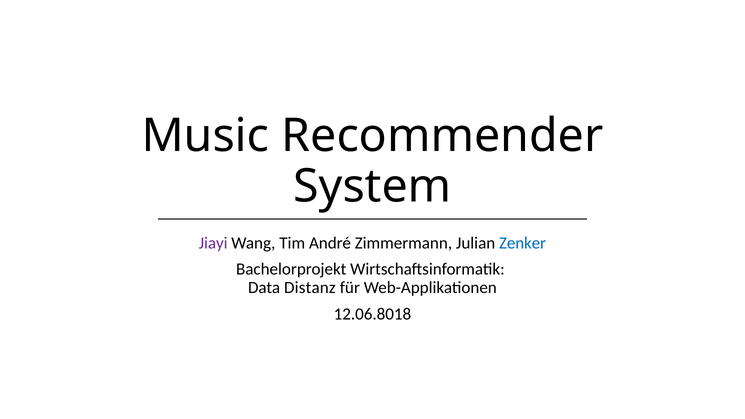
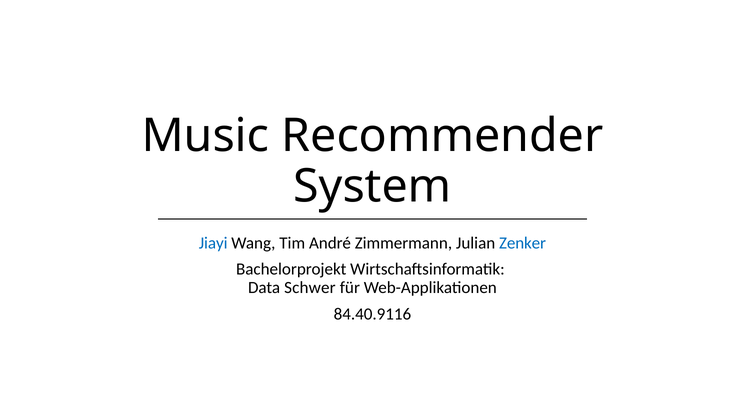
Jiayi colour: purple -> blue
Distanz: Distanz -> Schwer
12.06.8018: 12.06.8018 -> 84.40.9116
